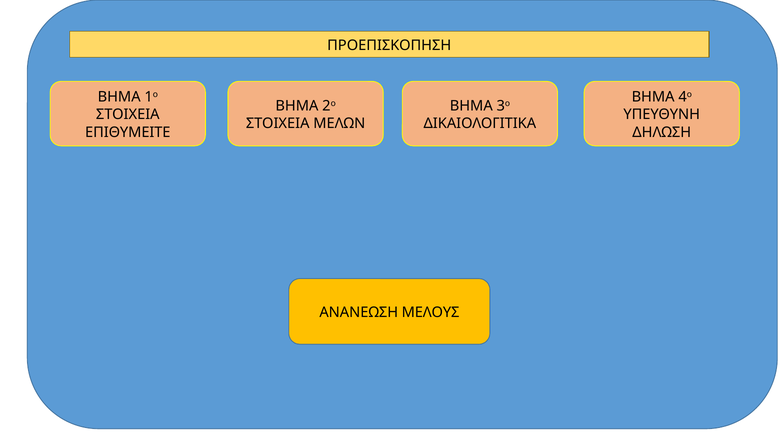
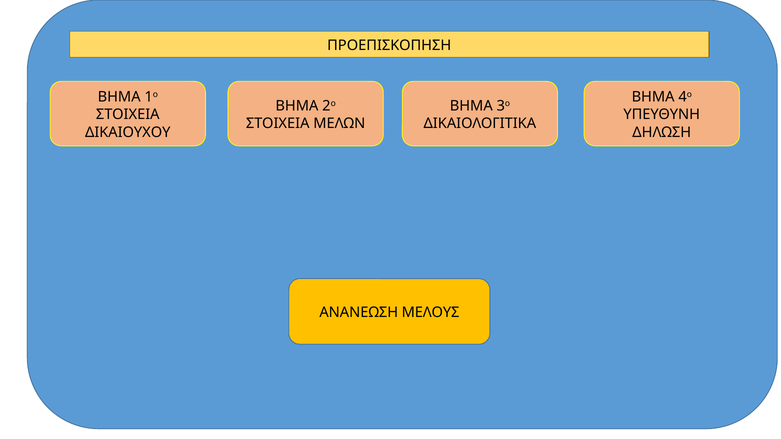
ΕΠΙΘΥΜΕΙΤΕ: ΕΠΙΘΥΜΕΙΤΕ -> ΔΙΚΑΙΟΥΧΟΥ
